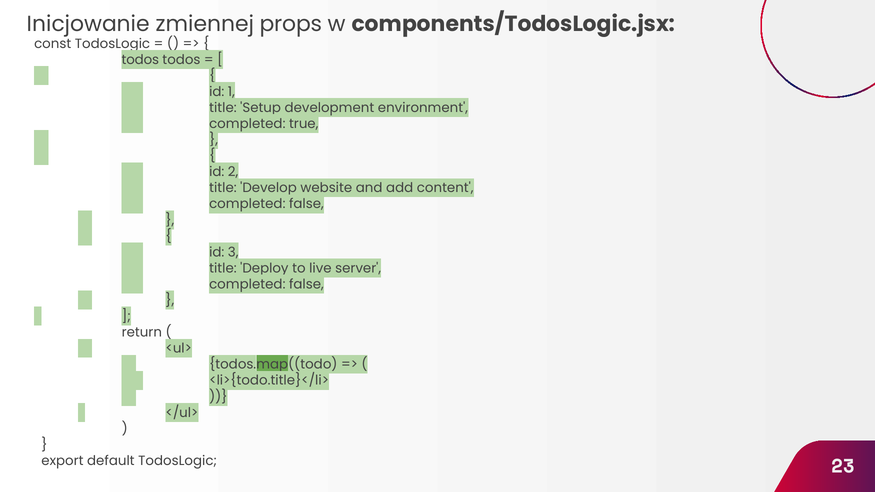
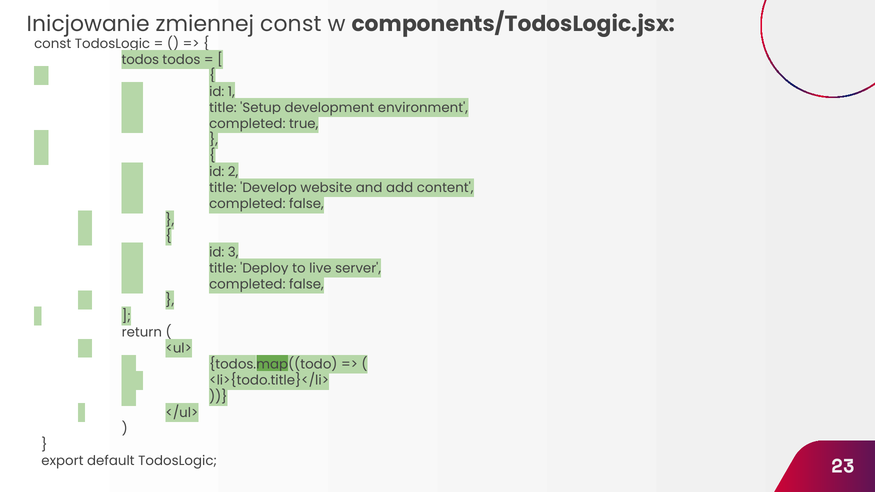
zmiennej props: props -> const
